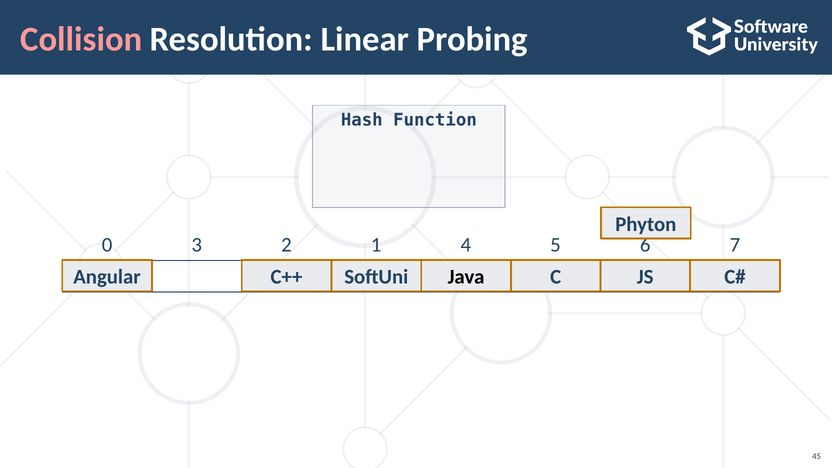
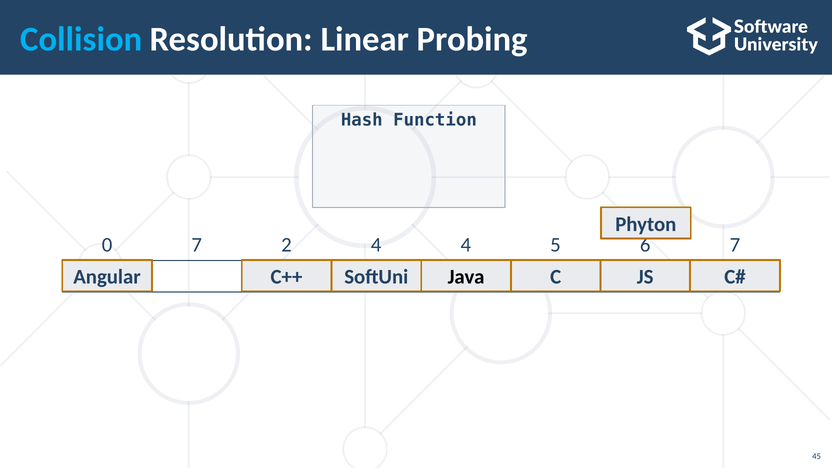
Collision colour: pink -> light blue
0 3: 3 -> 7
2 1: 1 -> 4
